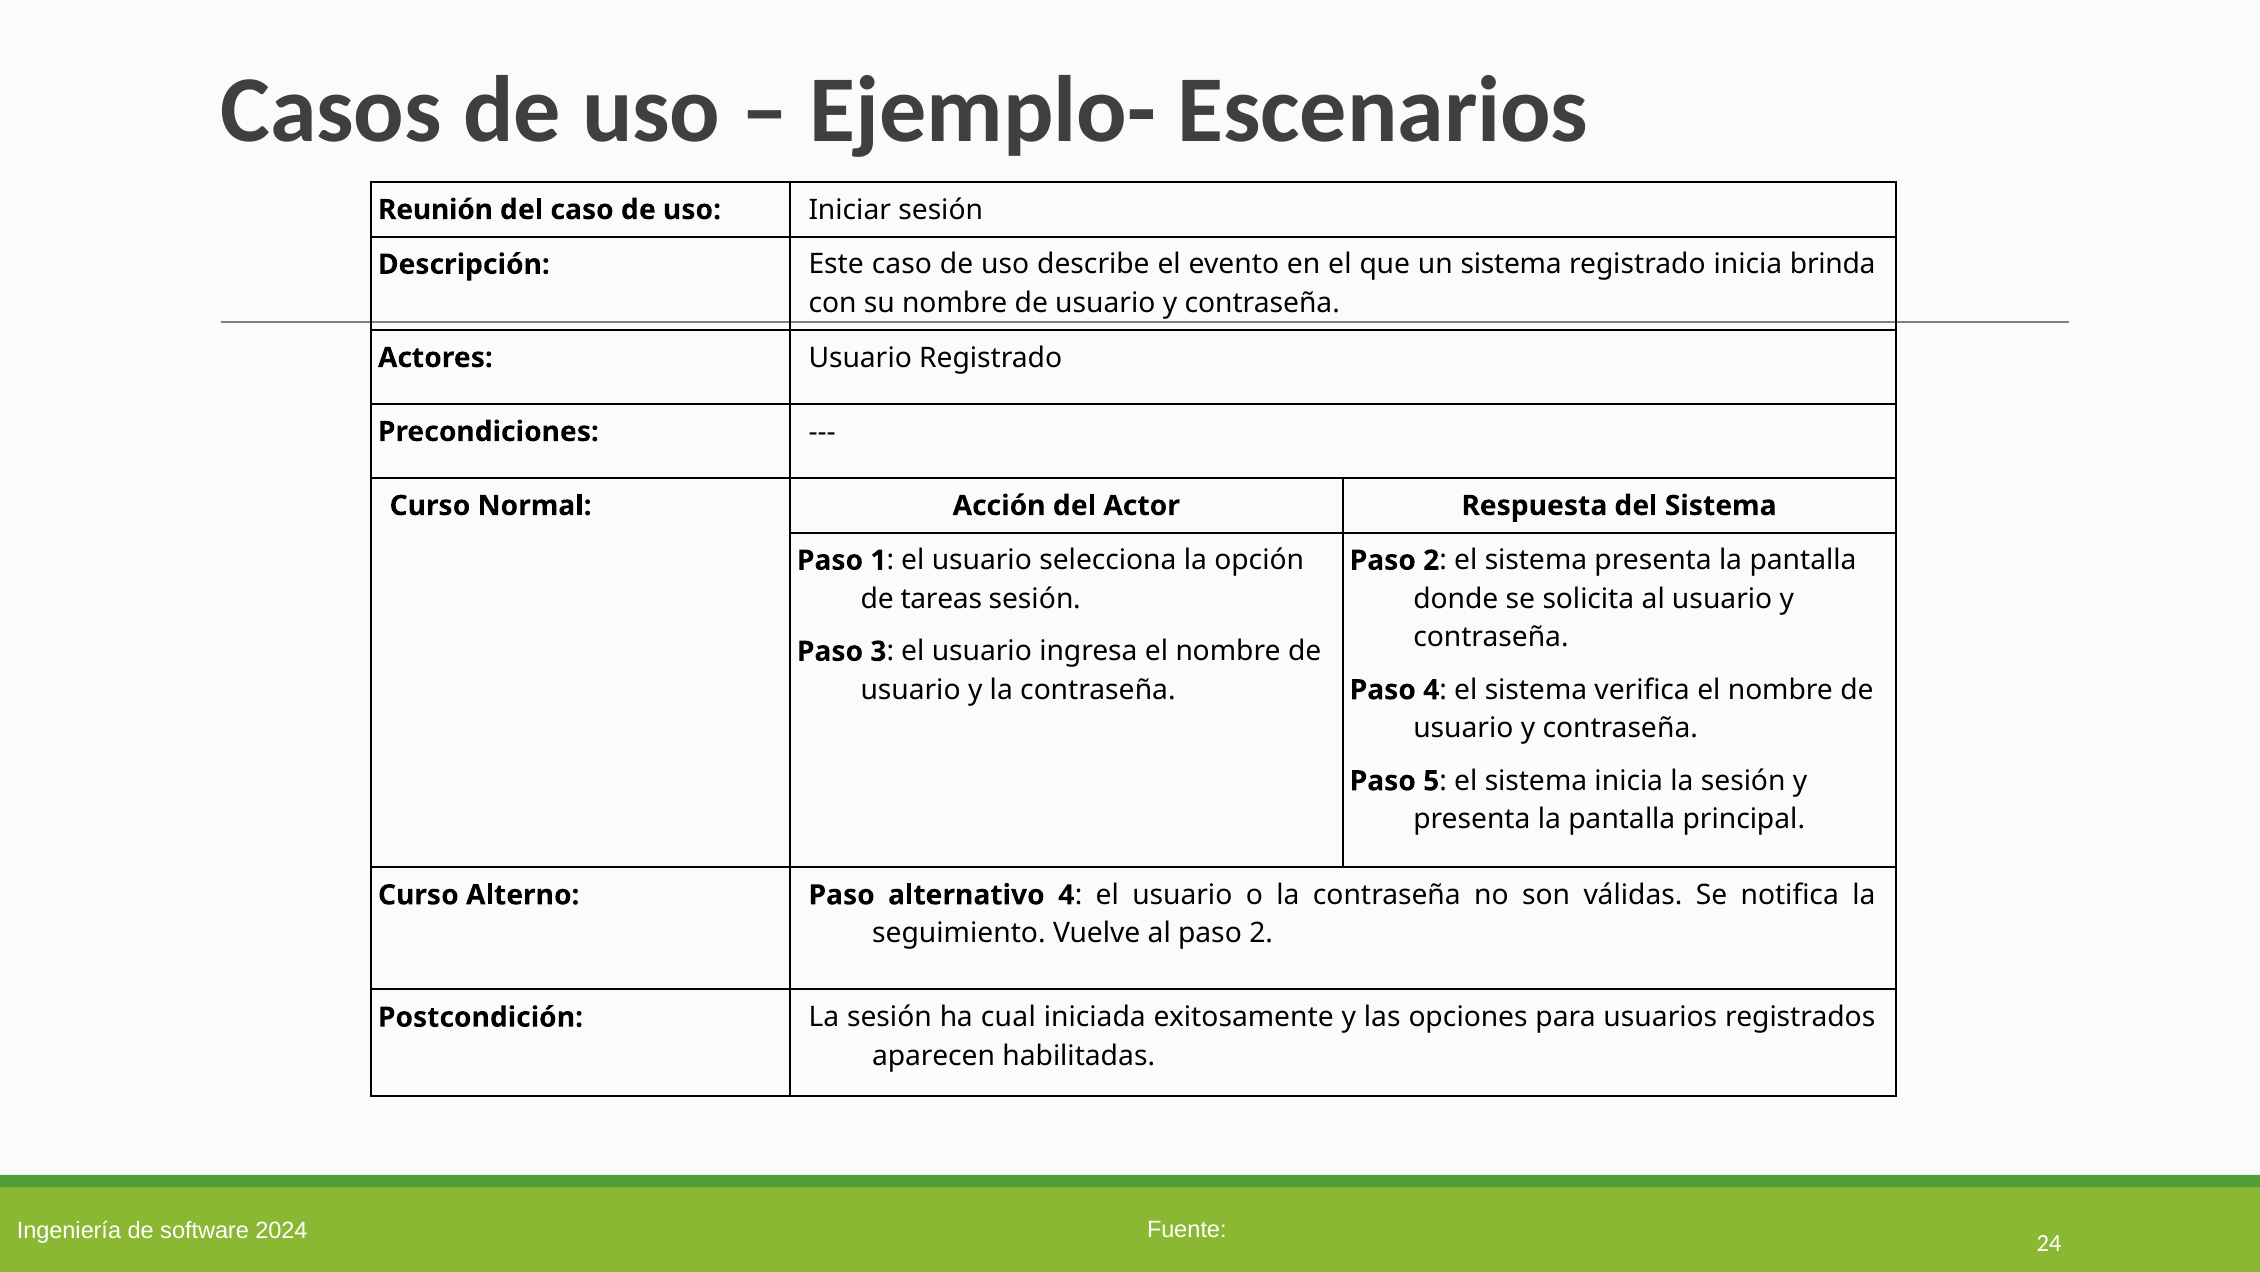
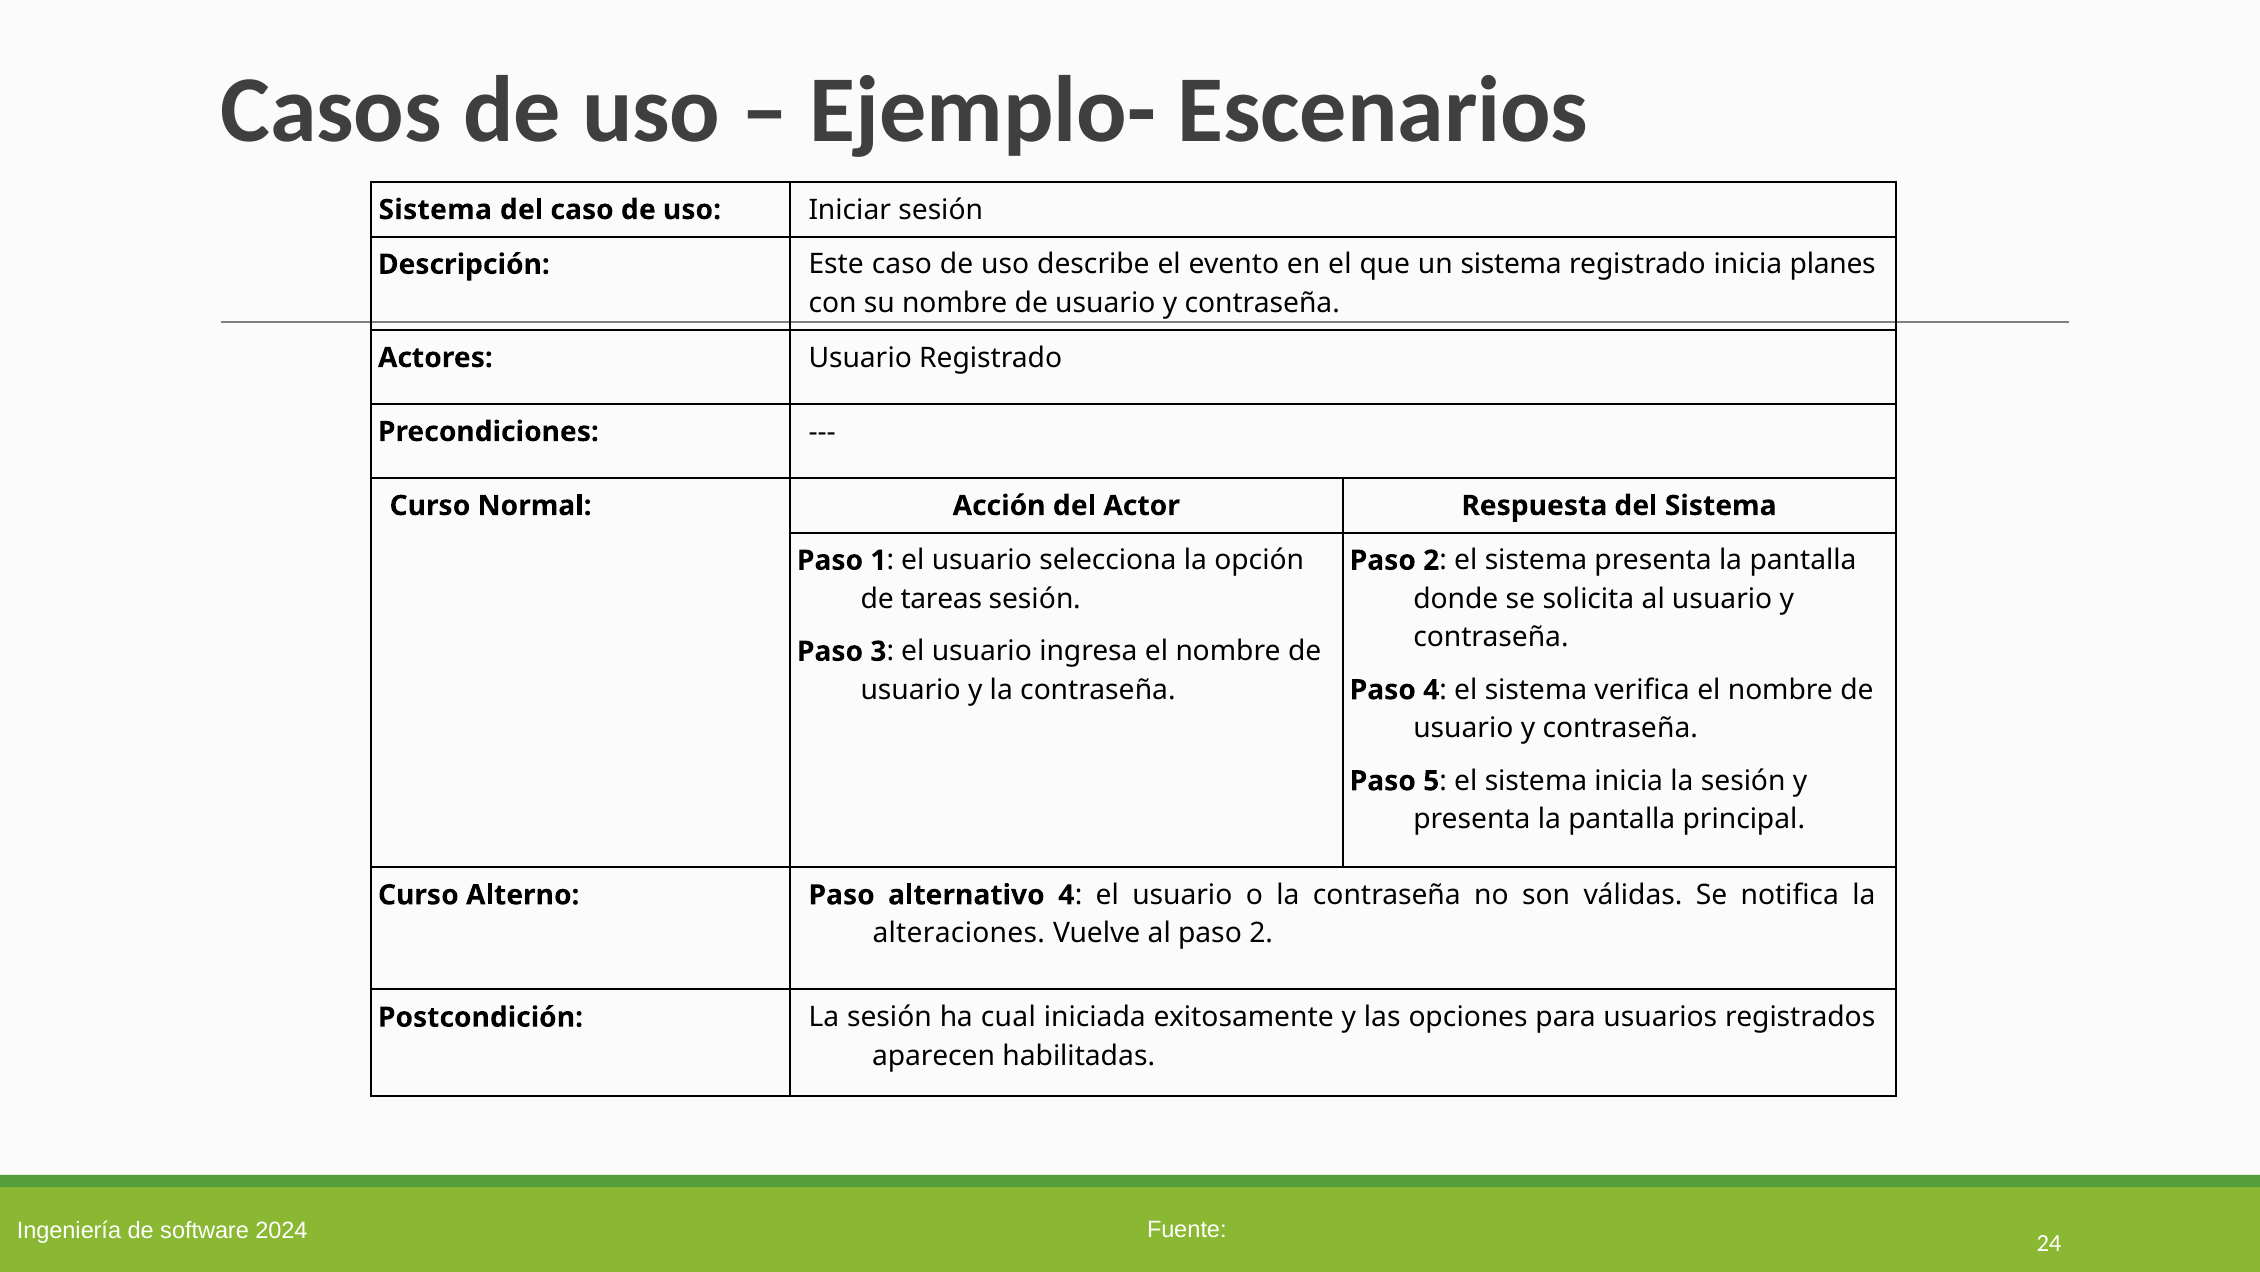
Reunión at (435, 210): Reunión -> Sistema
brinda: brinda -> planes
seguimiento: seguimiento -> alteraciones
